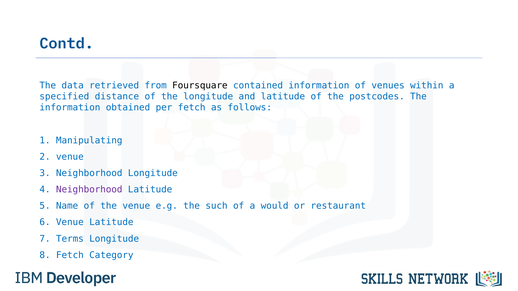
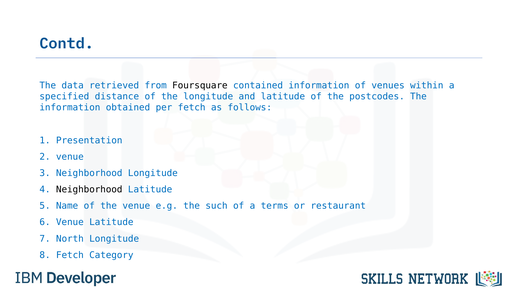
Manipulating: Manipulating -> Presentation
Neighborhood at (89, 190) colour: purple -> black
would: would -> terms
Terms: Terms -> North
